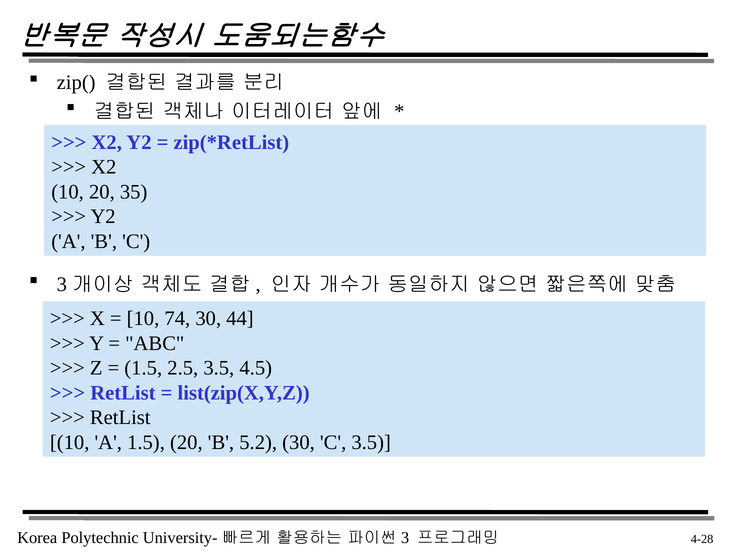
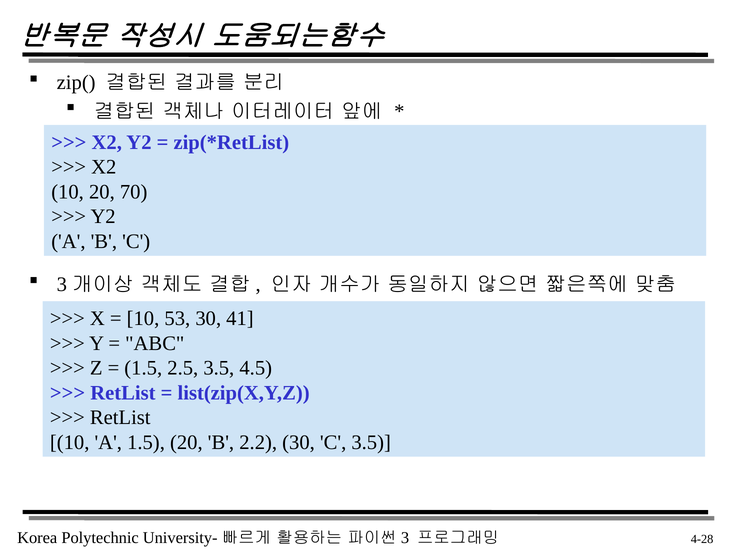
35: 35 -> 70
74: 74 -> 53
44: 44 -> 41
5.2: 5.2 -> 2.2
